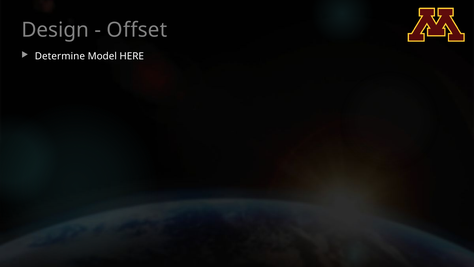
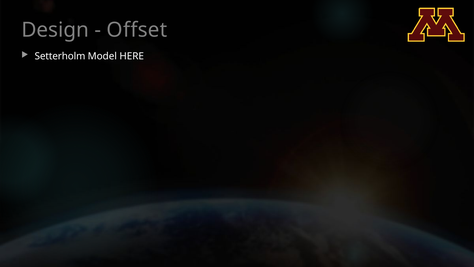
Determine: Determine -> Setterholm
